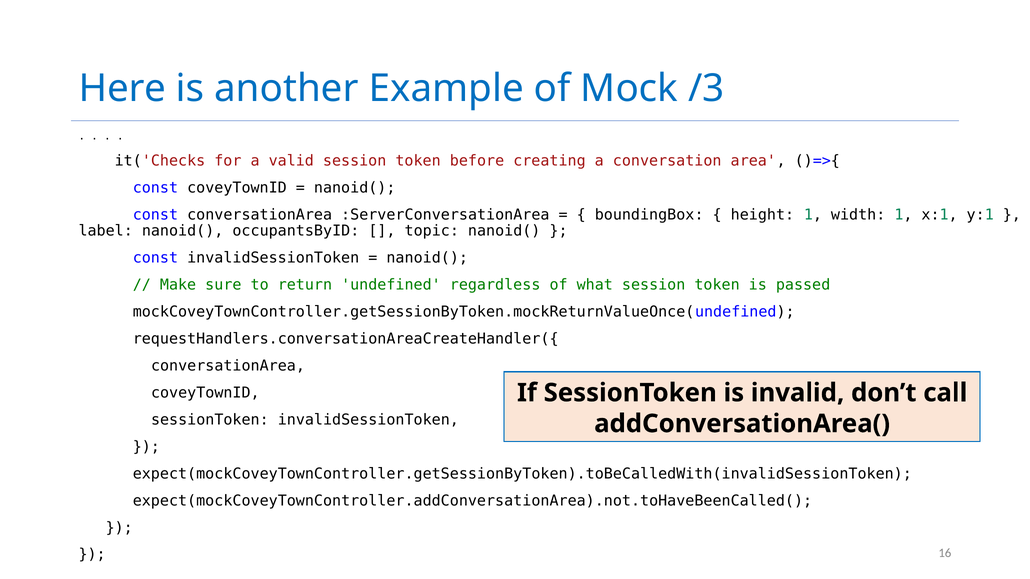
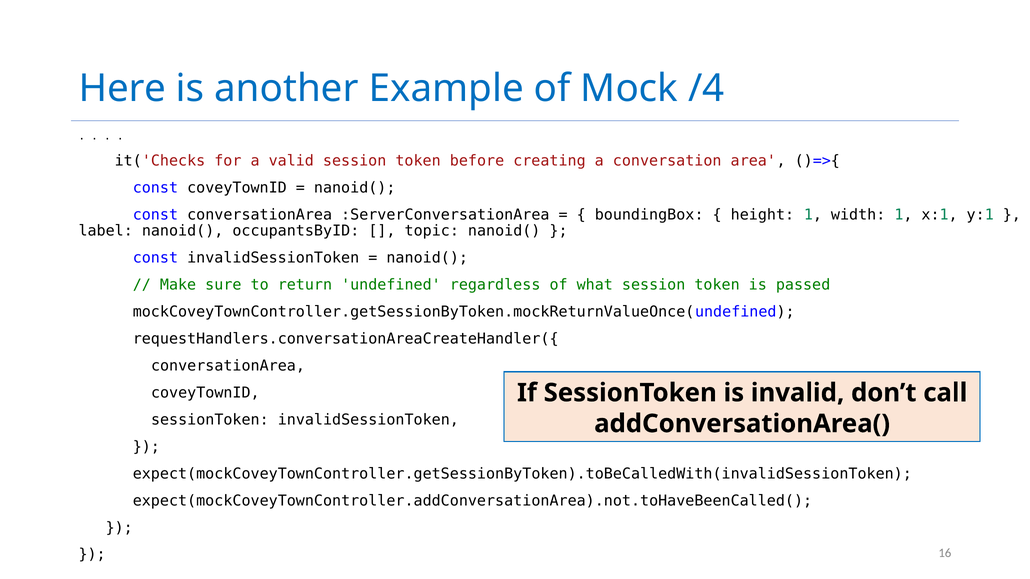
/3: /3 -> /4
